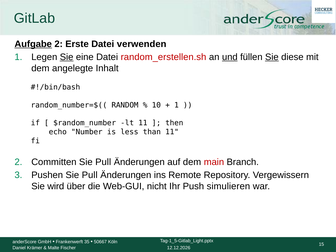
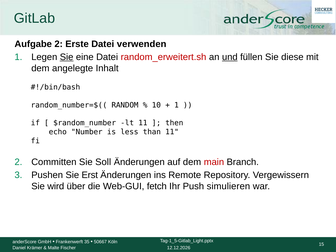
Aufgabe underline: present -> none
random_erstellen.sh: random_erstellen.sh -> random_erweitert.sh
Sie at (272, 57) underline: present -> none
Committen Sie Pull: Pull -> Soll
Pushen Sie Pull: Pull -> Erst
nicht: nicht -> fetch
